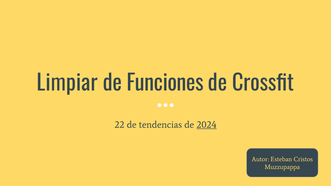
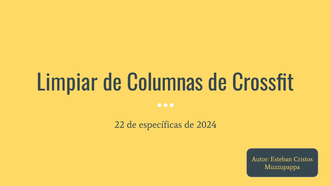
Funciones: Funciones -> Columnas
tendencias: tendencias -> específicas
2024 underline: present -> none
